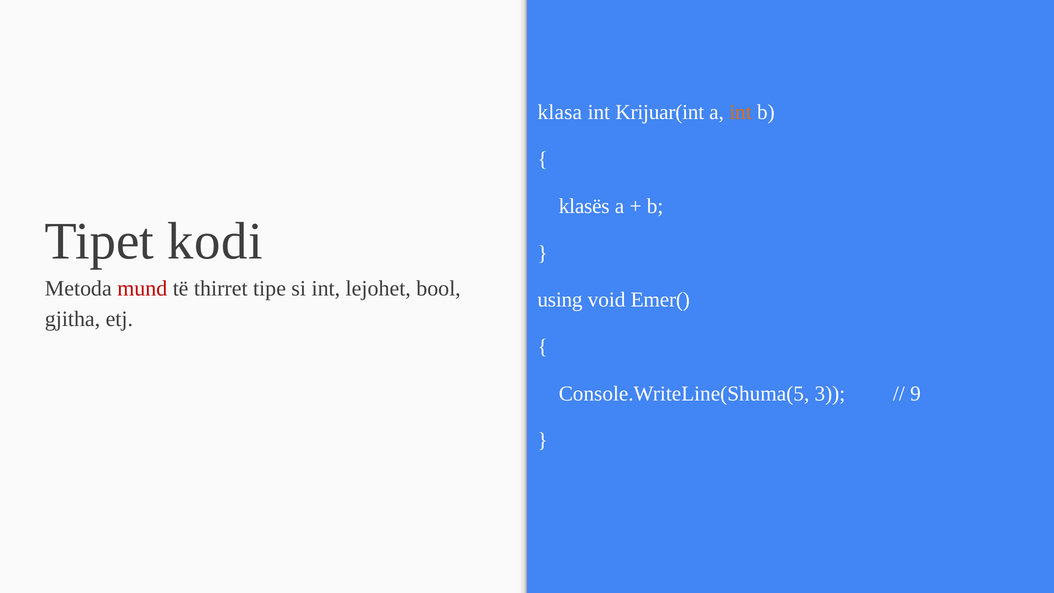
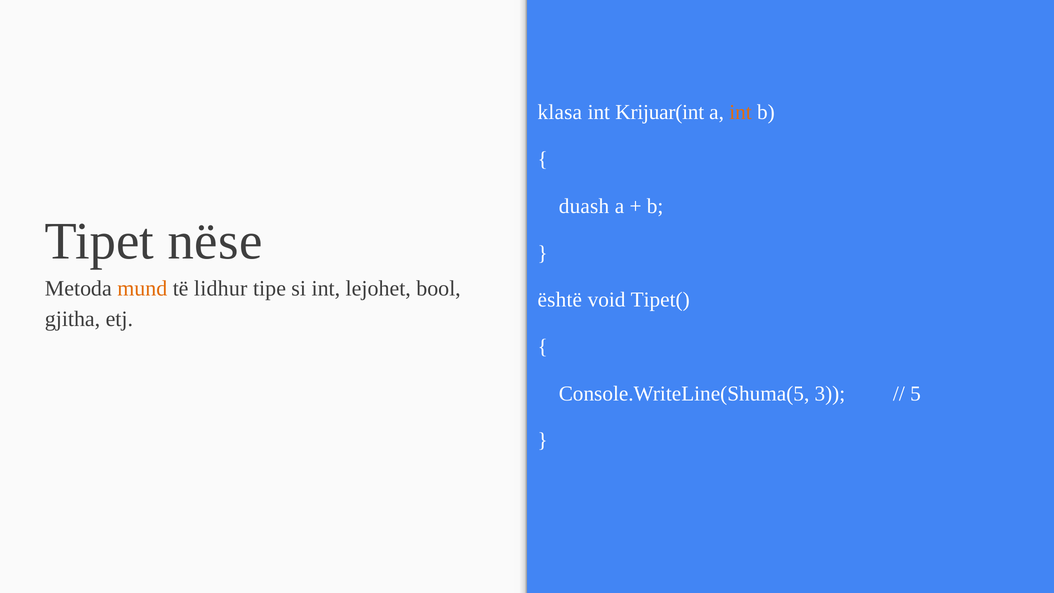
klasës: klasës -> duash
kodi: kodi -> nëse
mund colour: red -> orange
thirret: thirret -> lidhur
using: using -> është
Emer(: Emer( -> Tipet(
9: 9 -> 5
